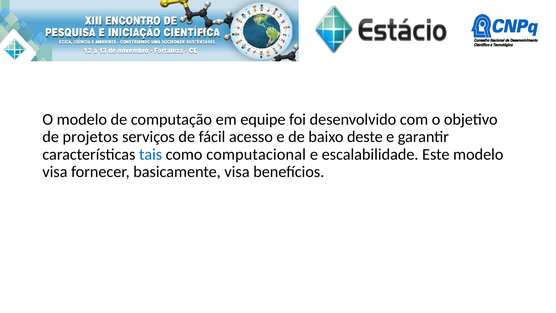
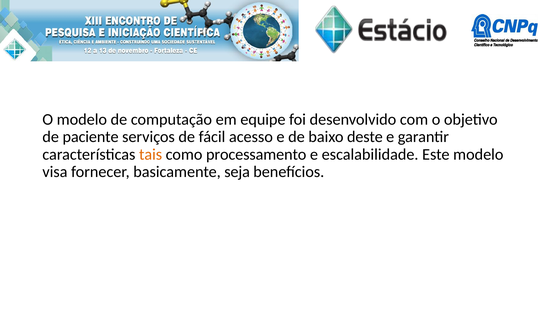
projetos: projetos -> paciente
tais colour: blue -> orange
computacional: computacional -> processamento
basicamente visa: visa -> seja
